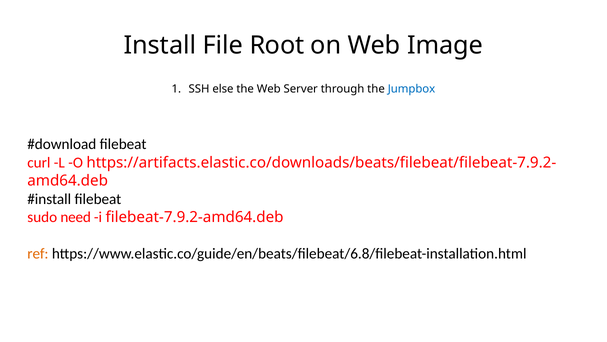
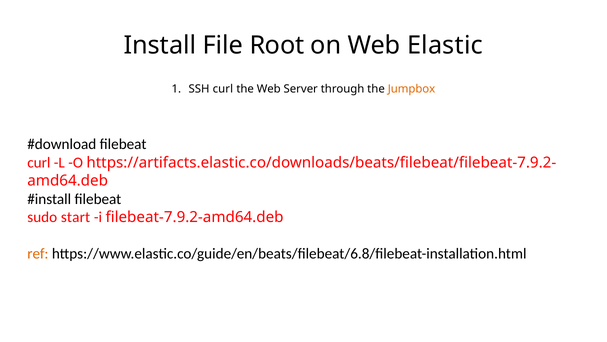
Image: Image -> Elastic
SSH else: else -> curl
Jumpbox colour: blue -> orange
need: need -> start
